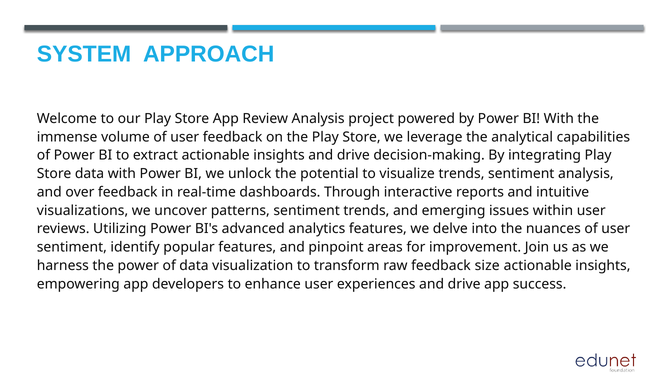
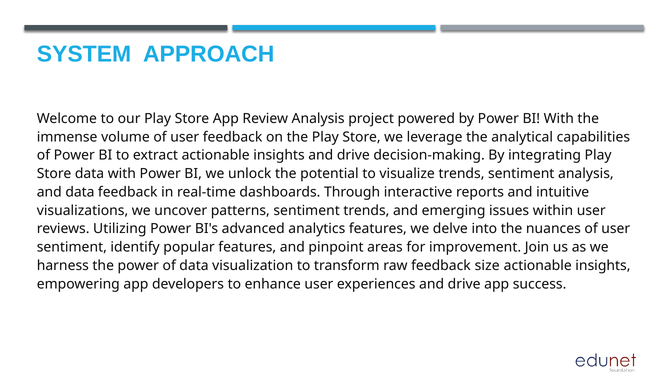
and over: over -> data
